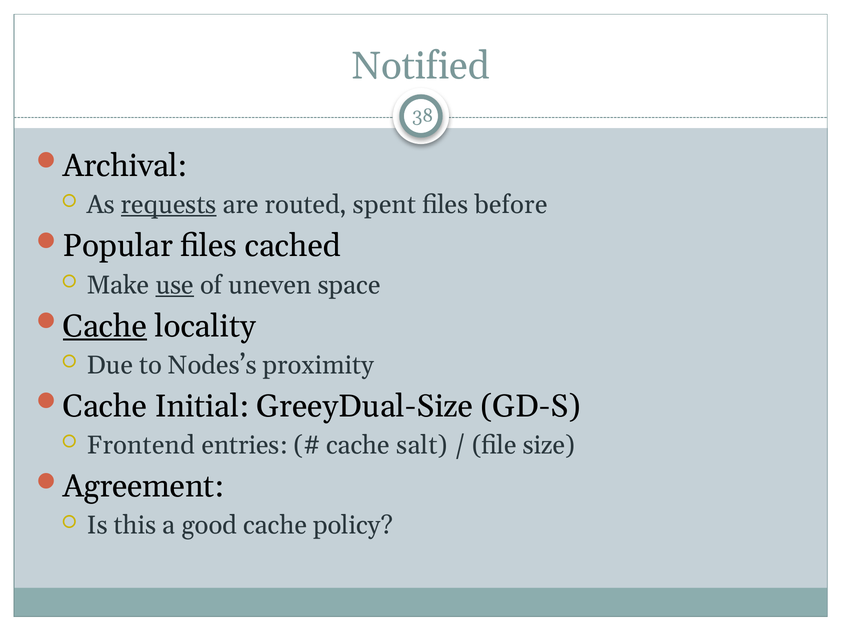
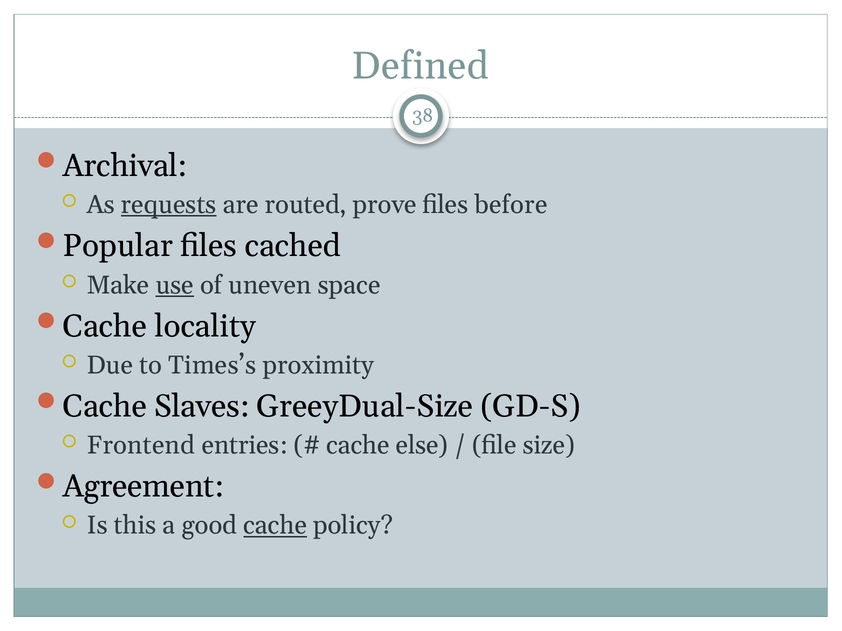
Notified: Notified -> Defined
spent: spent -> prove
Cache at (105, 326) underline: present -> none
Nodes’s: Nodes’s -> Times’s
Initial: Initial -> Slaves
salt: salt -> else
cache at (275, 526) underline: none -> present
